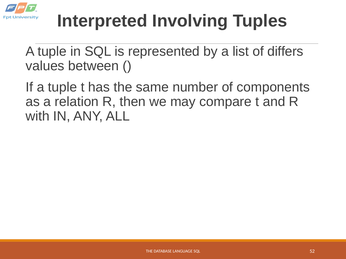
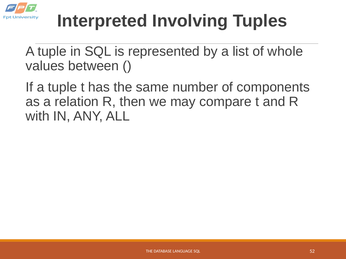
differs: differs -> whole
